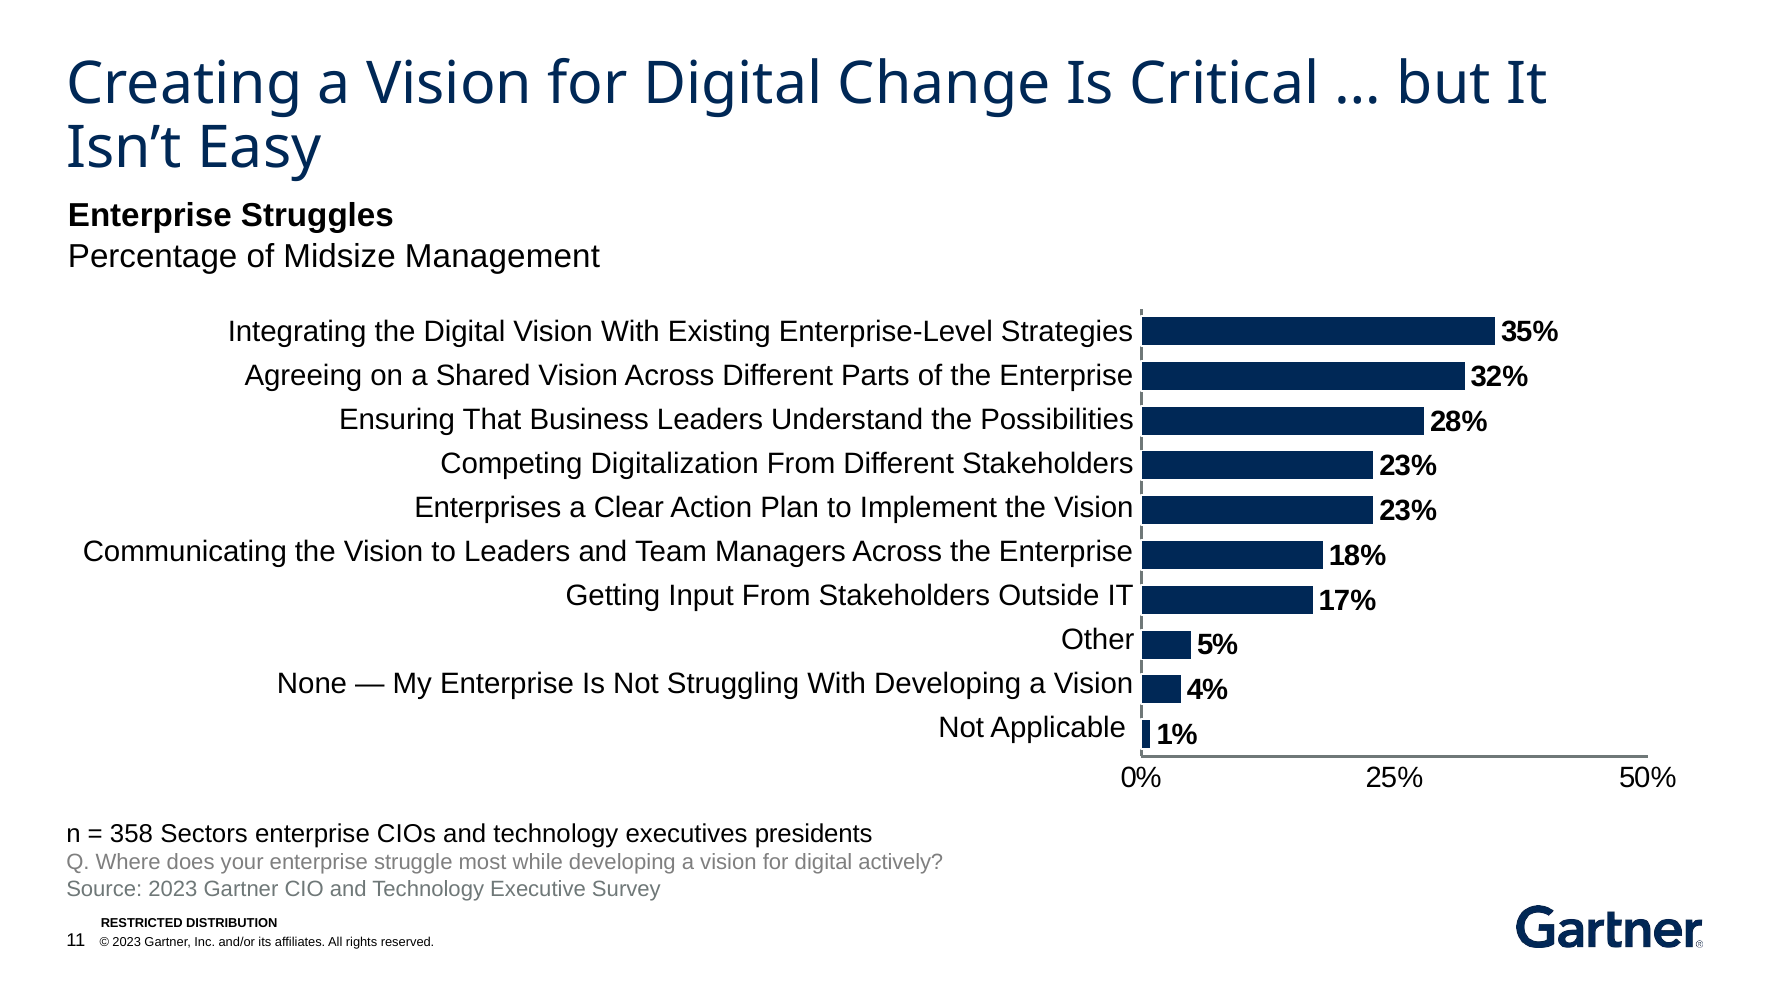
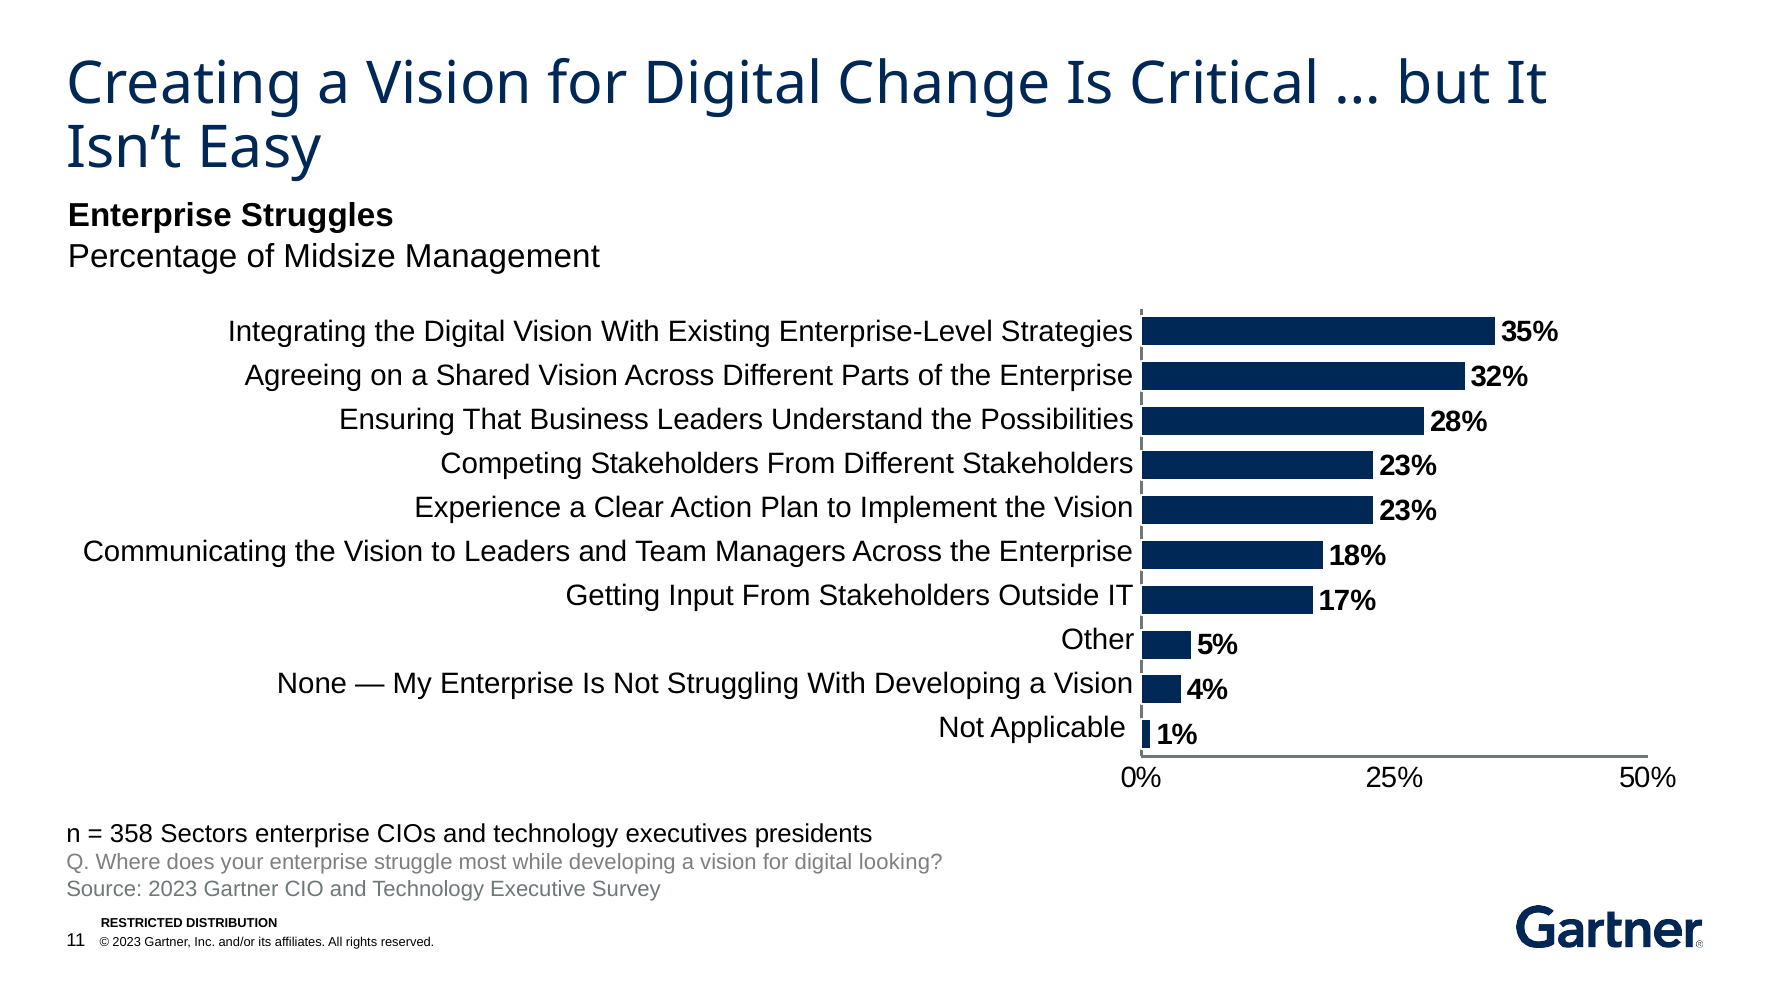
Competing Digitalization: Digitalization -> Stakeholders
Enterprises: Enterprises -> Experience
actively: actively -> looking
